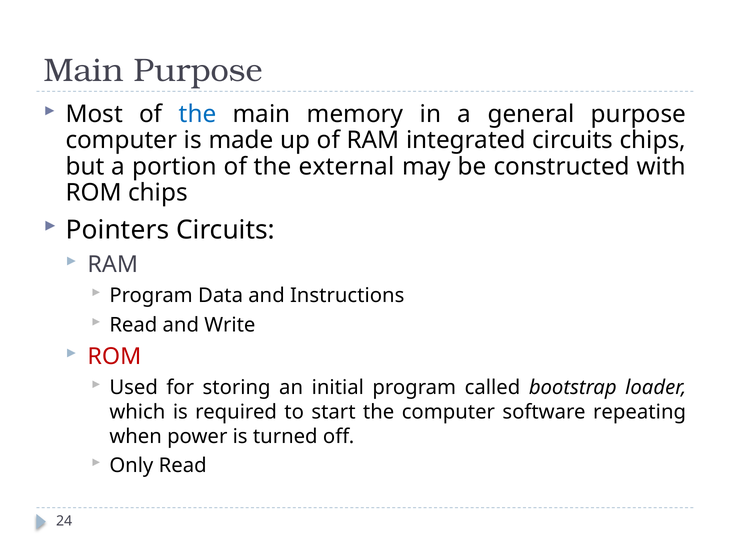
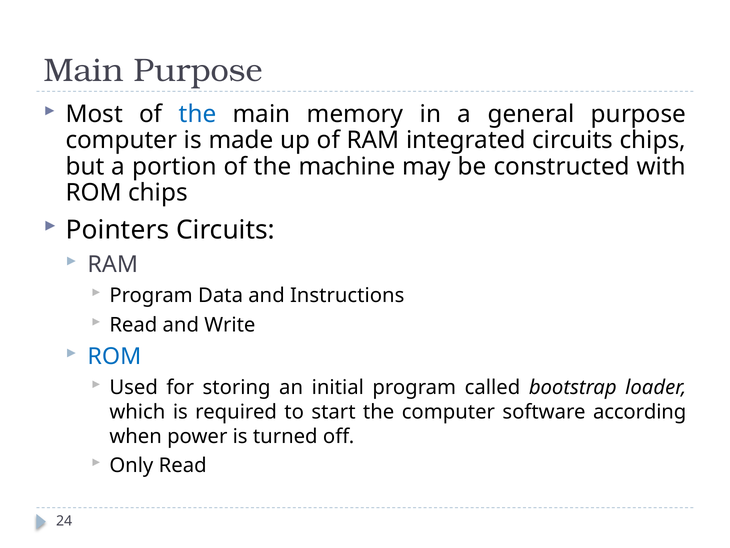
external: external -> machine
ROM at (114, 356) colour: red -> blue
repeating: repeating -> according
